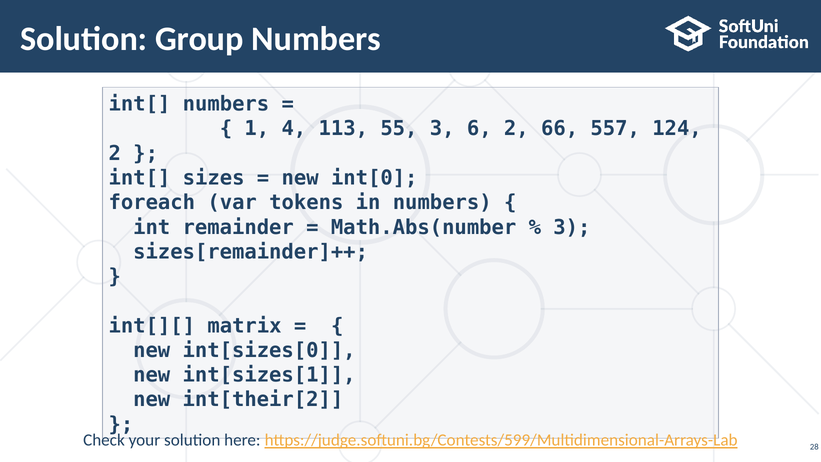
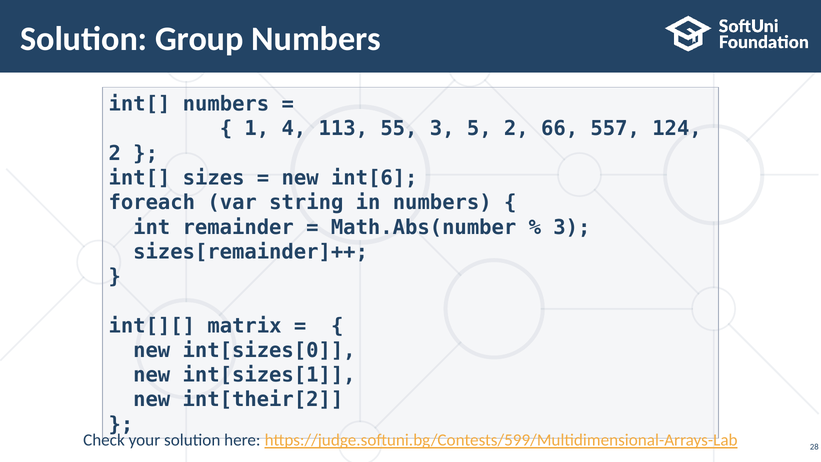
6: 6 -> 5
int[0: int[0 -> int[6
tokens: tokens -> string
